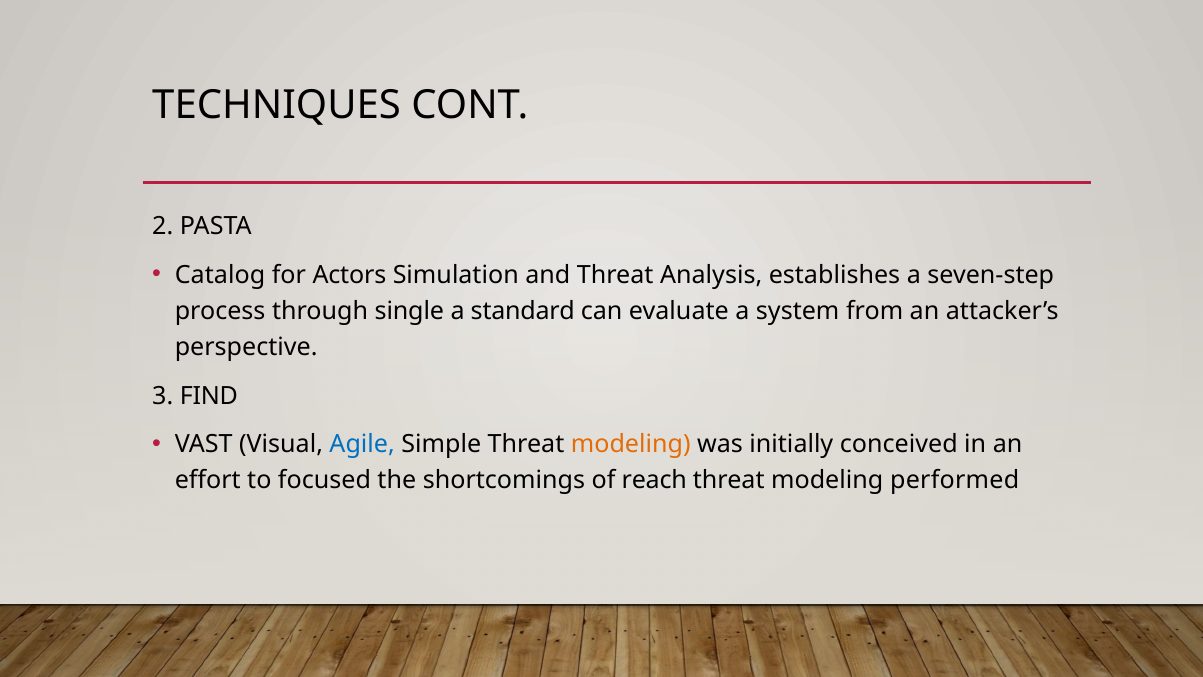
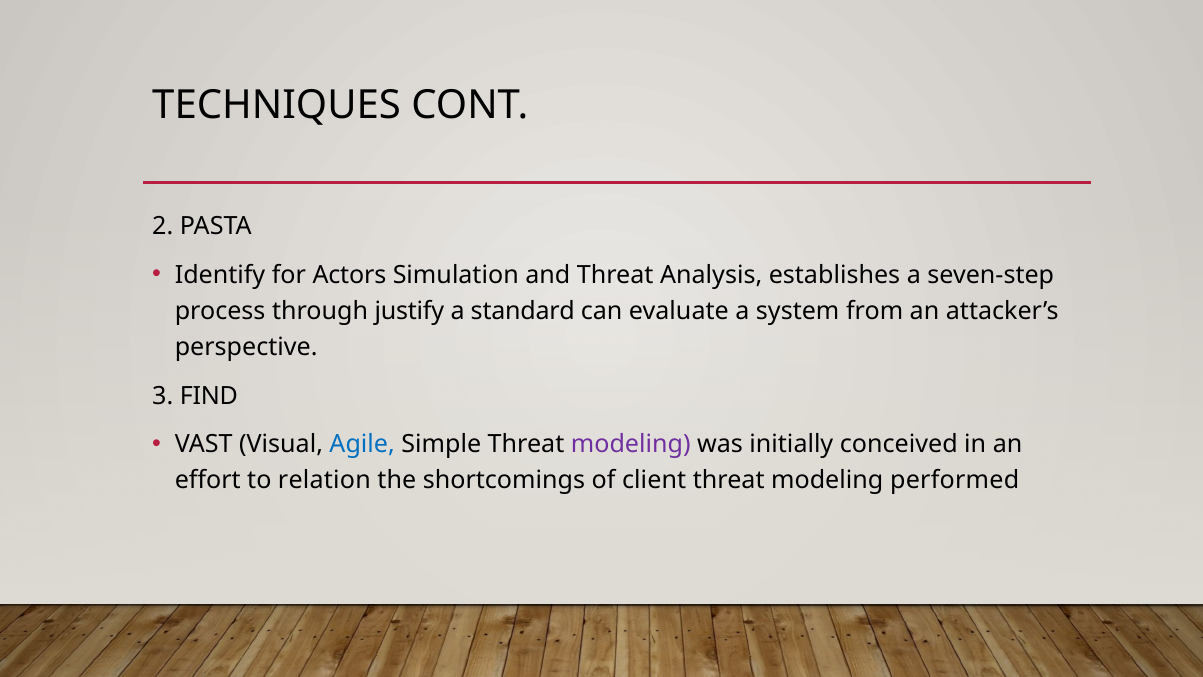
Catalog: Catalog -> Identify
single: single -> justify
modeling at (631, 444) colour: orange -> purple
focused: focused -> relation
reach: reach -> client
